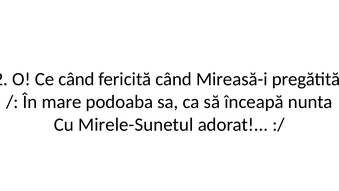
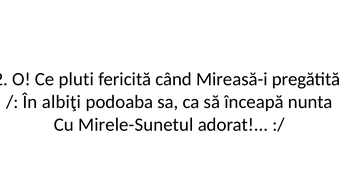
Ce când: când -> pluti
mare: mare -> albiţi
